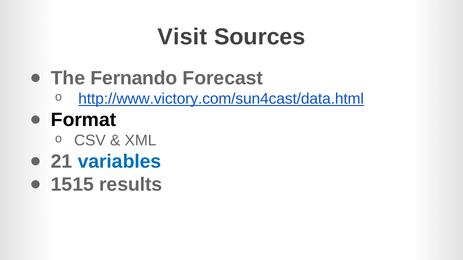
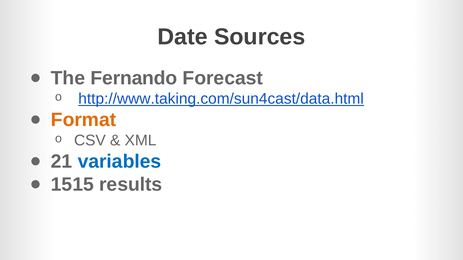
Visit: Visit -> Date
http://www.victory.com/sun4cast/data.html: http://www.victory.com/sun4cast/data.html -> http://www.taking.com/sun4cast/data.html
Format colour: black -> orange
